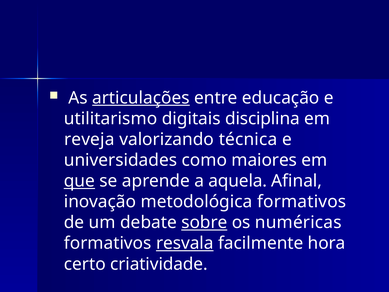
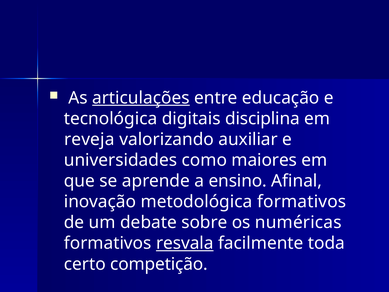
utilitarismo: utilitarismo -> tecnológica
técnica: técnica -> auxiliar
que underline: present -> none
aquela: aquela -> ensino
sobre underline: present -> none
hora: hora -> toda
criatividade: criatividade -> competição
